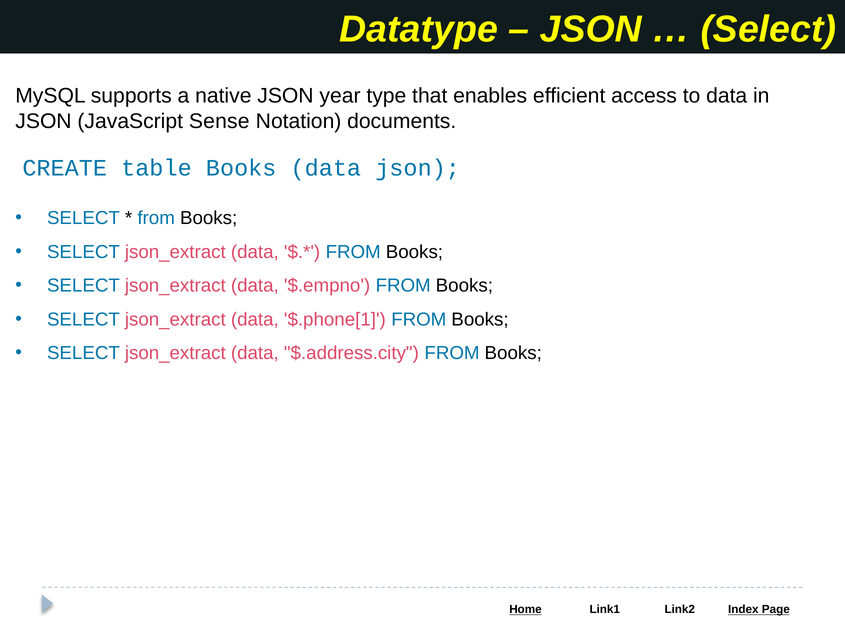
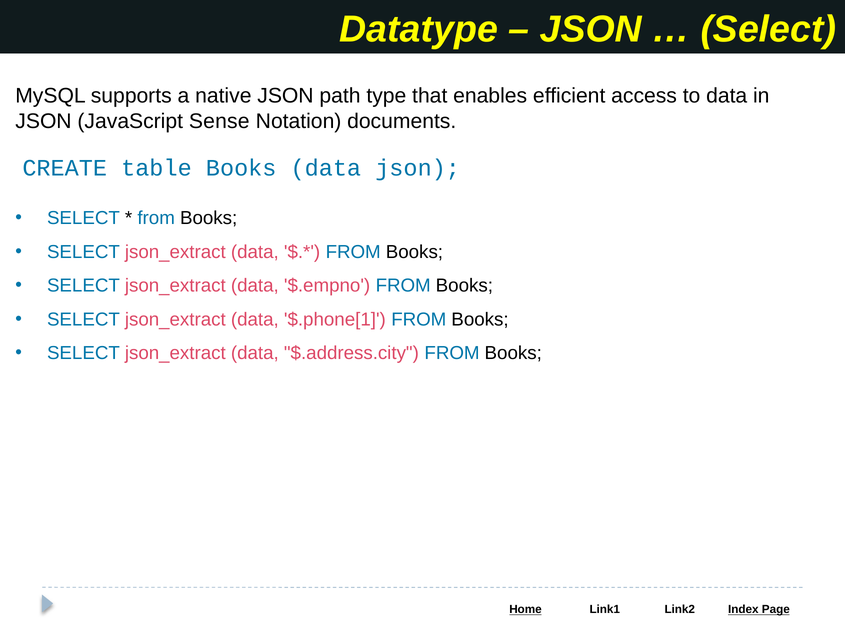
year: year -> path
